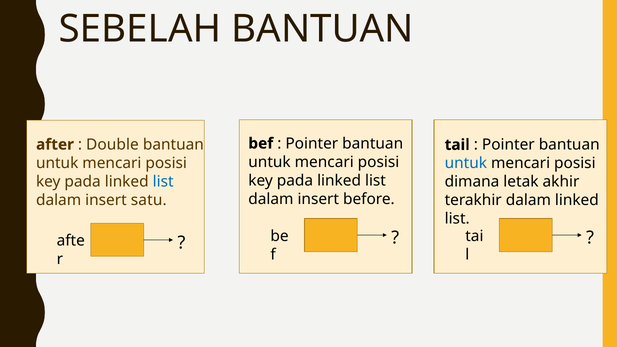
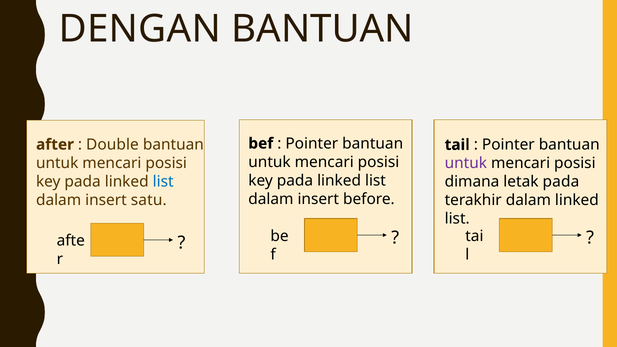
SEBELAH: SEBELAH -> DENGAN
untuk at (466, 163) colour: blue -> purple
letak akhir: akhir -> pada
